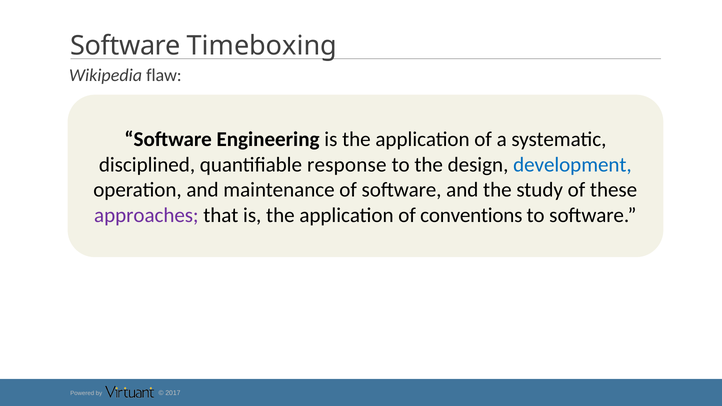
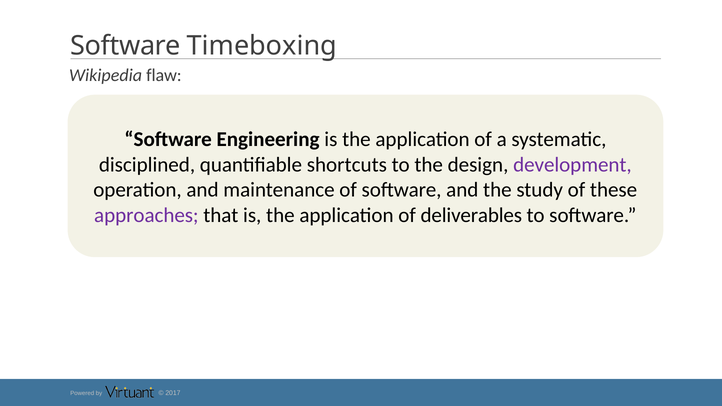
response: response -> shortcuts
development colour: blue -> purple
conventions: conventions -> deliverables
